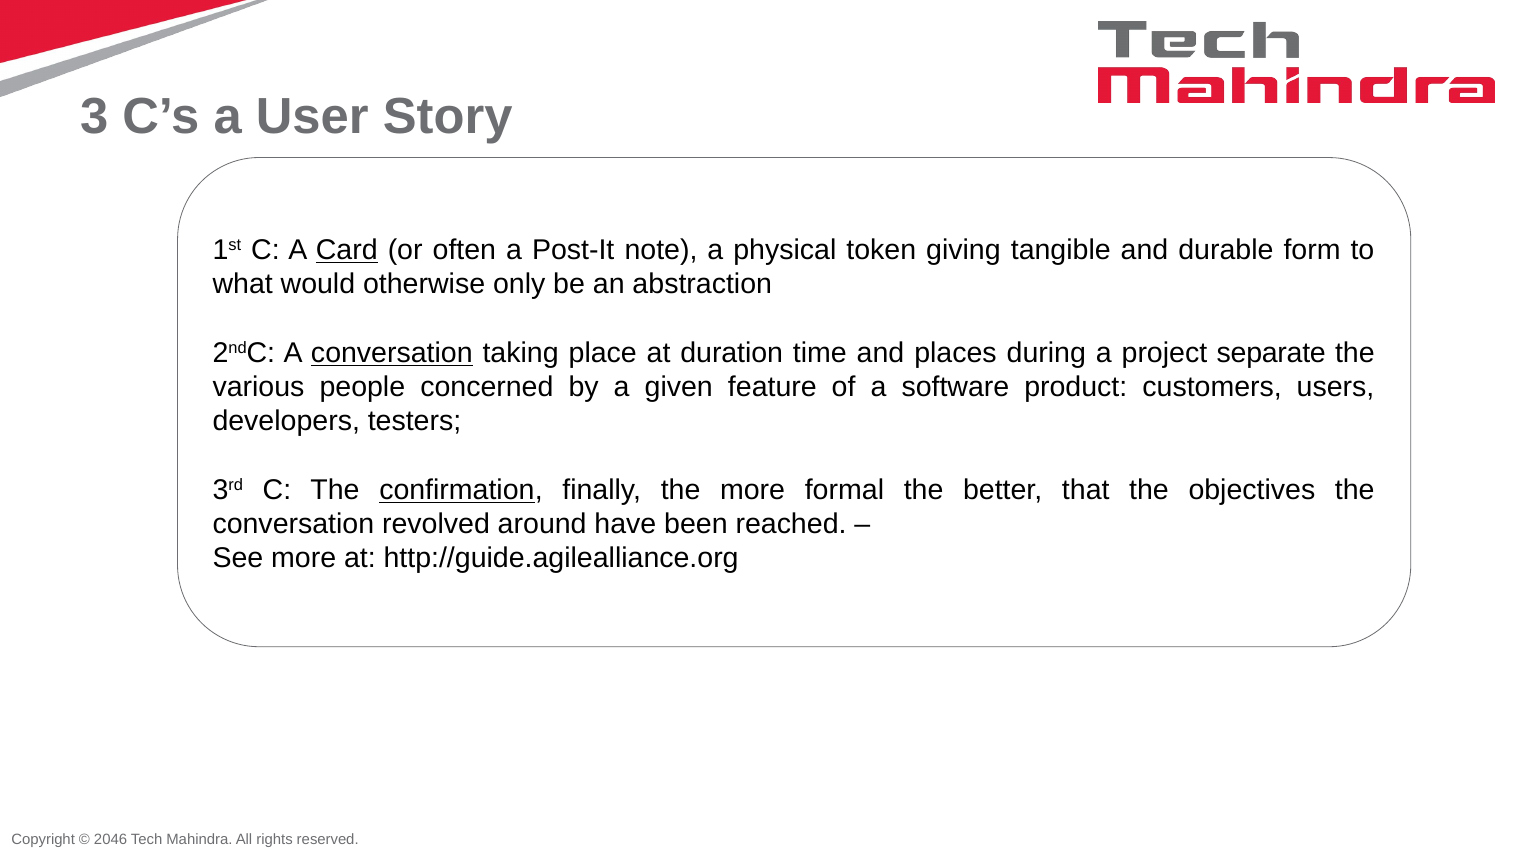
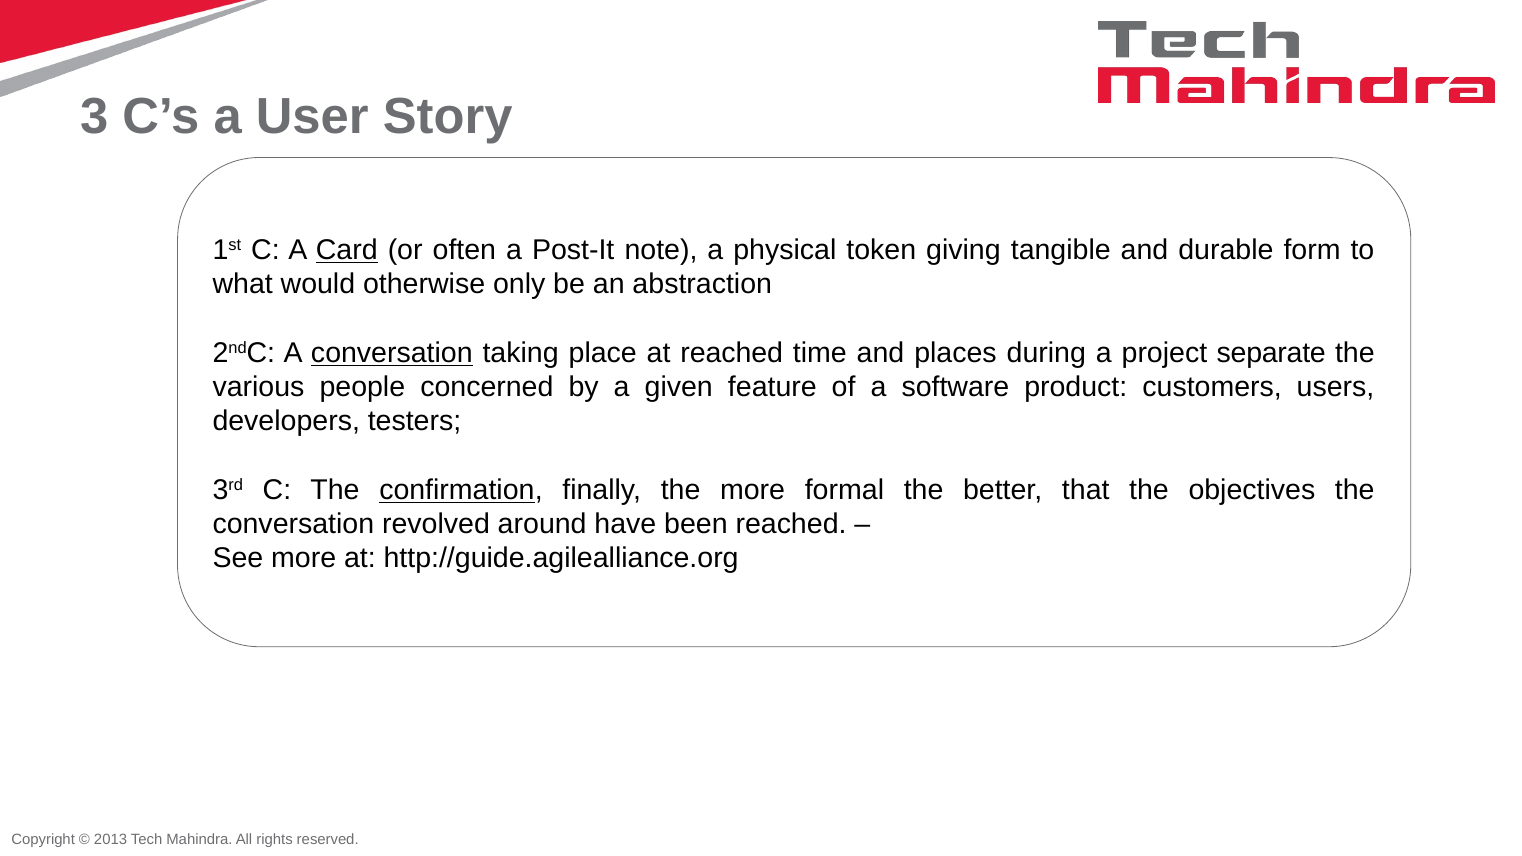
at duration: duration -> reached
2046: 2046 -> 2013
